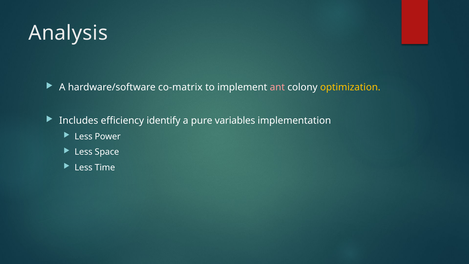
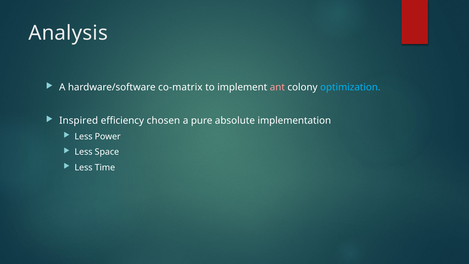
optimization colour: yellow -> light blue
Includes: Includes -> Inspired
identify: identify -> chosen
variables: variables -> absolute
